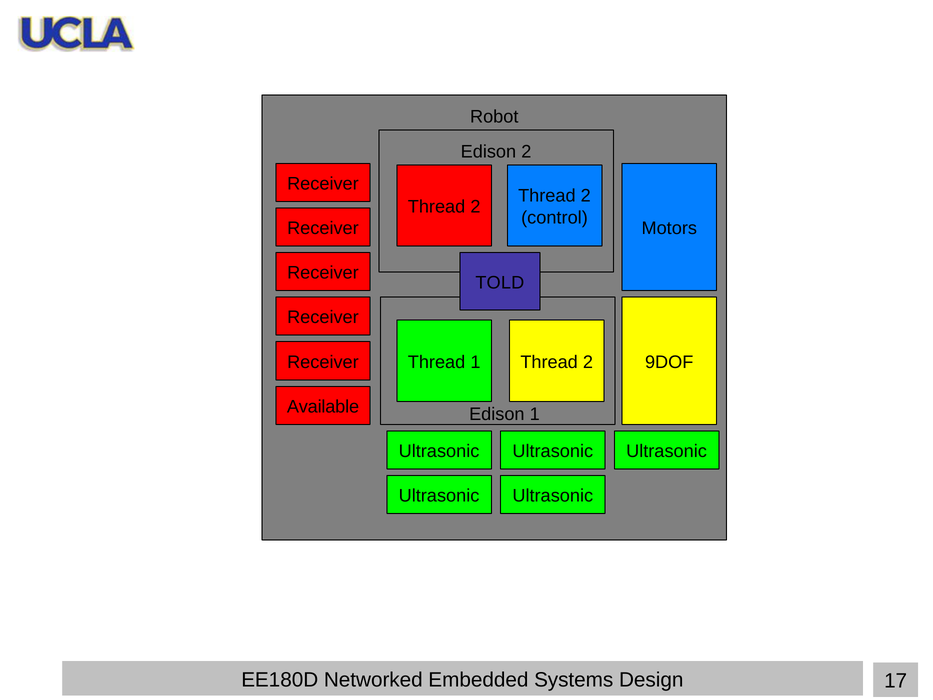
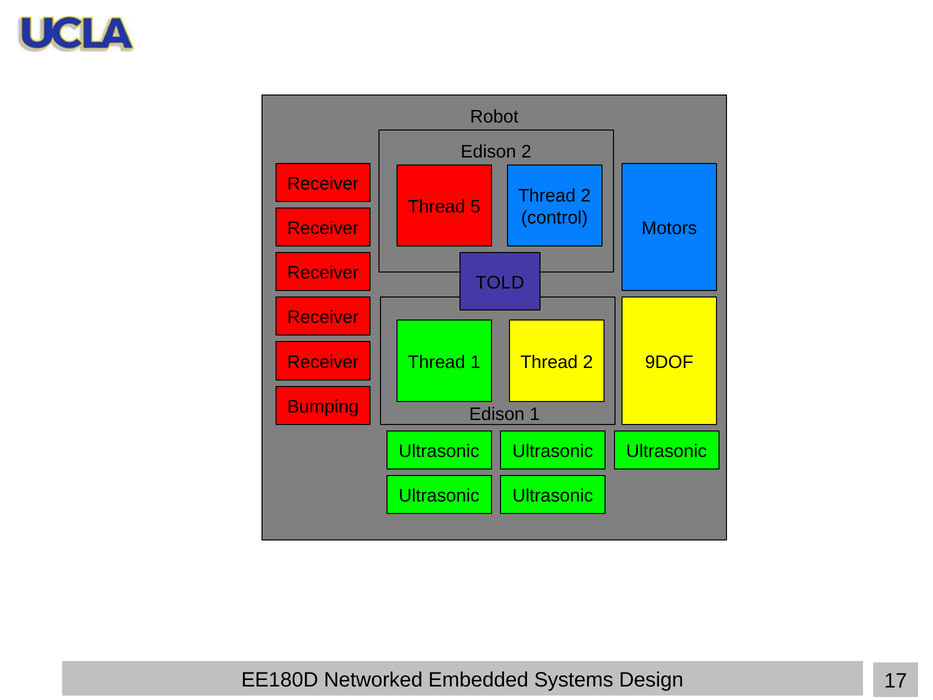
2 at (475, 207): 2 -> 5
Available: Available -> Bumping
